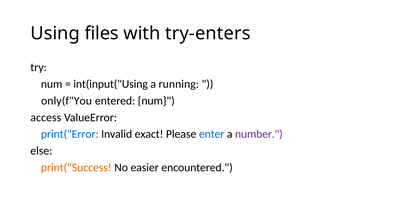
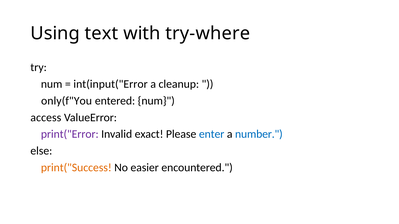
files: files -> text
try-enters: try-enters -> try-where
int(input("Using: int(input("Using -> int(input("Error
running: running -> cleanup
print("Error colour: blue -> purple
number colour: purple -> blue
